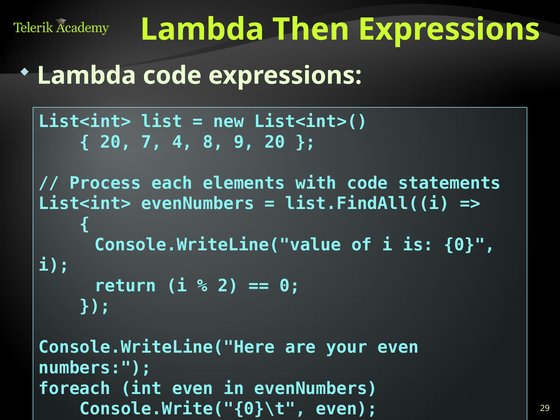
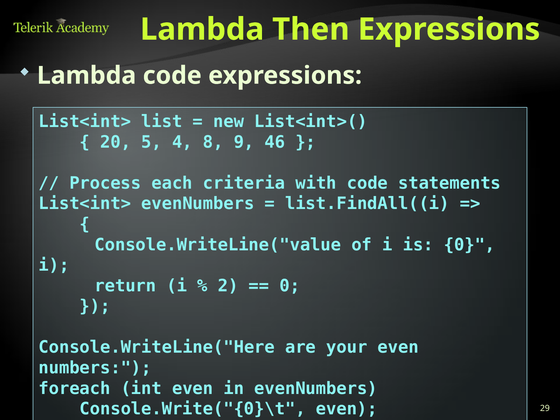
7: 7 -> 5
9 20: 20 -> 46
elements: elements -> criteria
